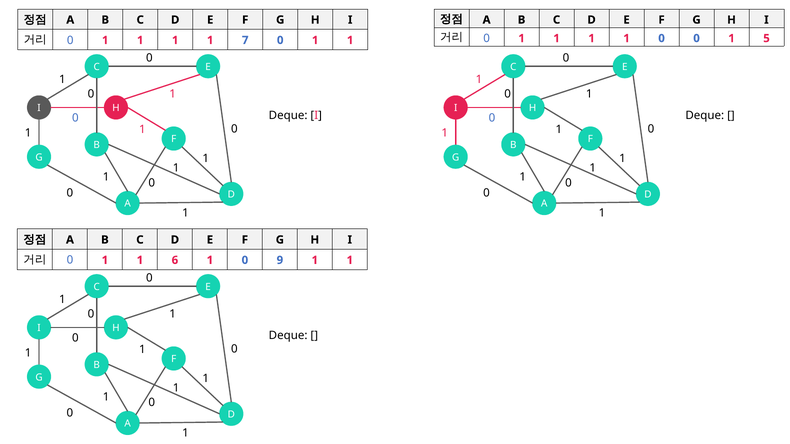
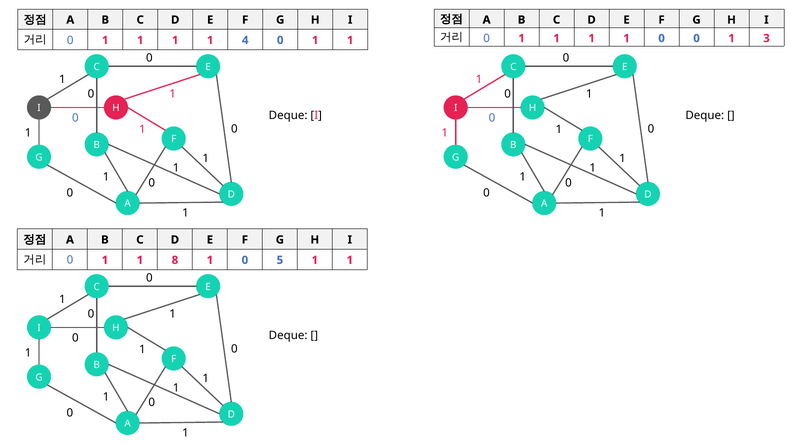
5: 5 -> 3
7: 7 -> 4
6: 6 -> 8
9: 9 -> 5
